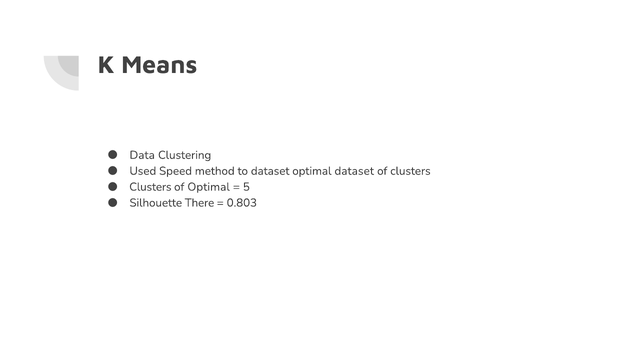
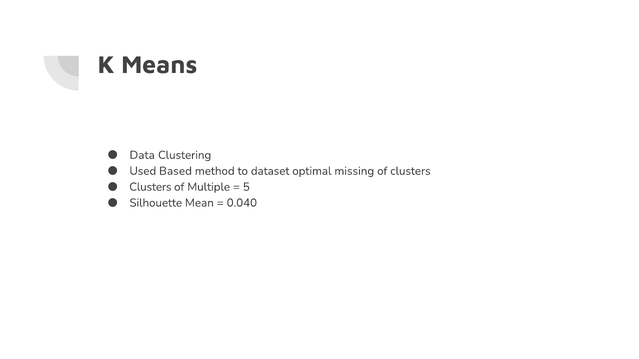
Speed: Speed -> Based
optimal dataset: dataset -> missing
of Optimal: Optimal -> Multiple
There: There -> Mean
0.803: 0.803 -> 0.040
